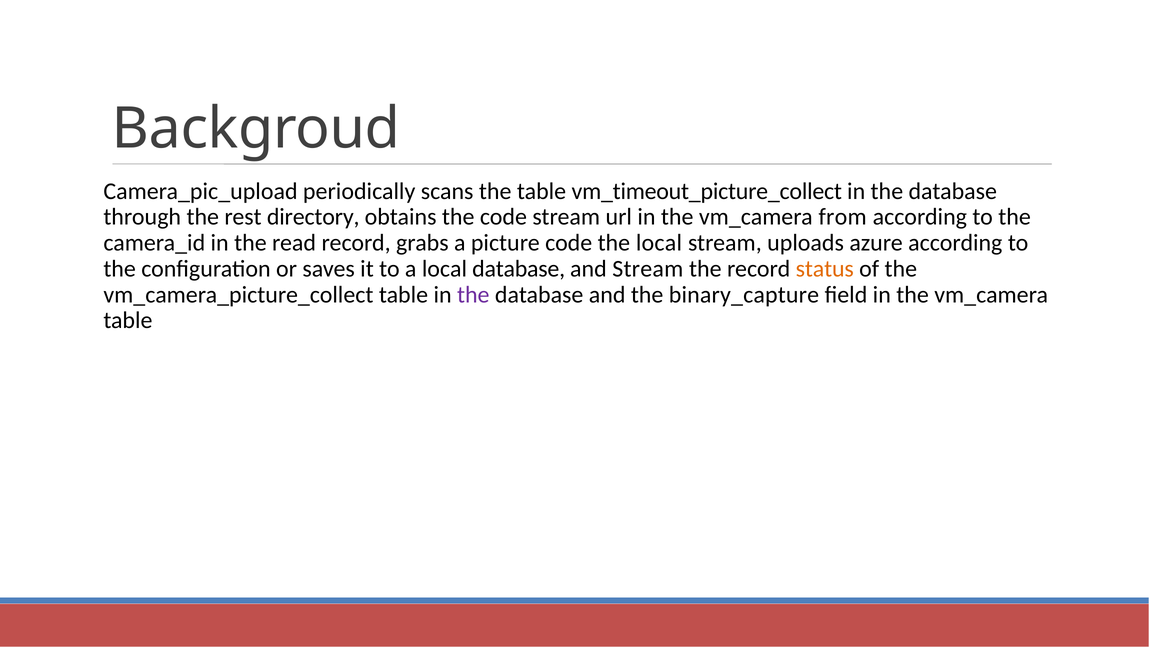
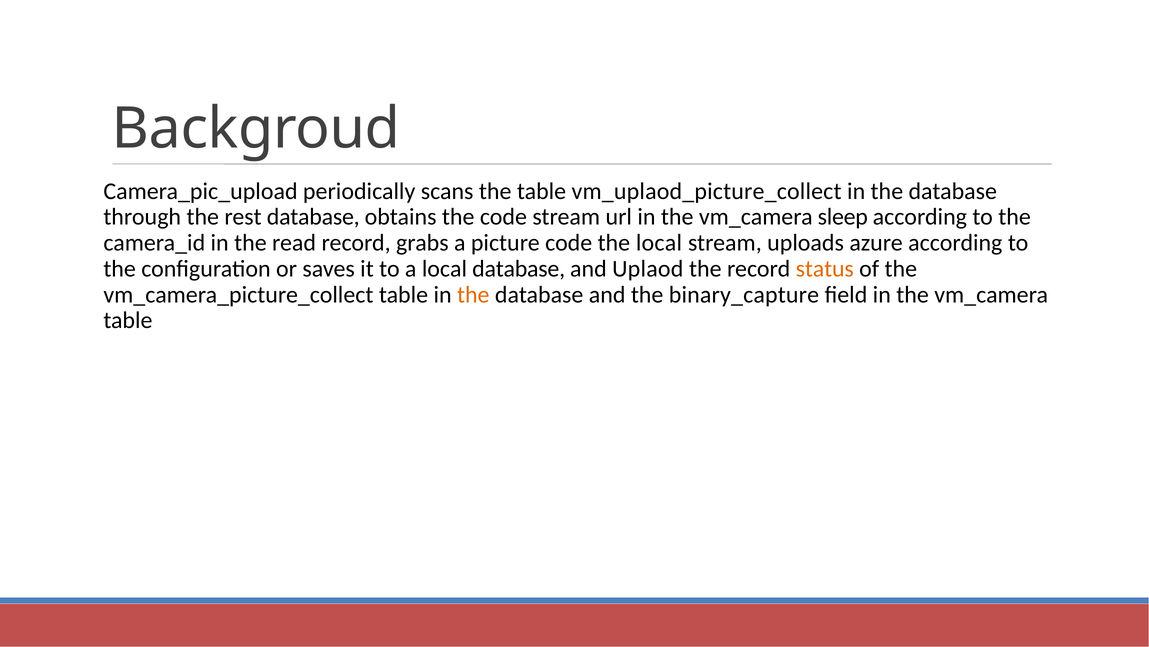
vm_timeout_picture_collect: vm_timeout_picture_collect -> vm_uplaod_picture_collect
rest directory: directory -> database
from: from -> sleep
and Stream: Stream -> Uplaod
the at (473, 294) colour: purple -> orange
